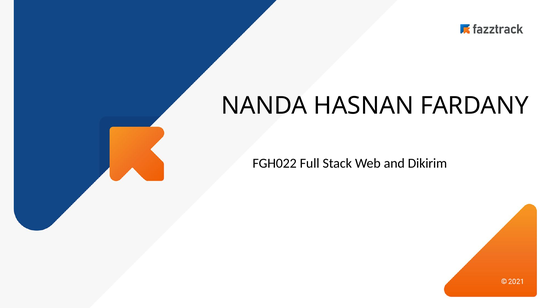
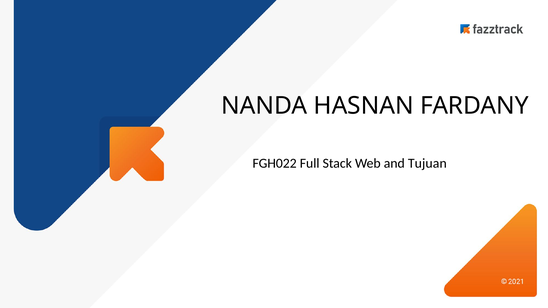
Dikirim: Dikirim -> Tujuan
